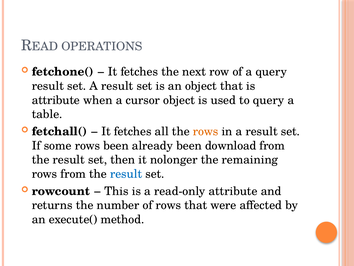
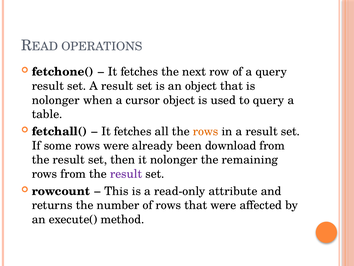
attribute at (56, 100): attribute -> nolonger
rows been: been -> were
result at (126, 174) colour: blue -> purple
